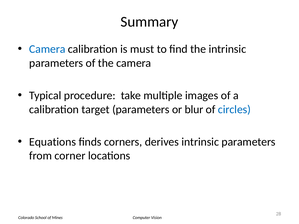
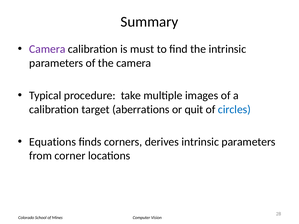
Camera at (47, 49) colour: blue -> purple
target parameters: parameters -> aberrations
blur: blur -> quit
